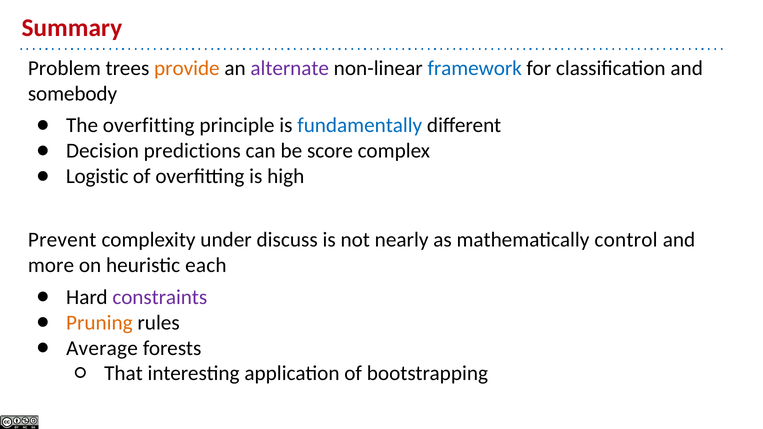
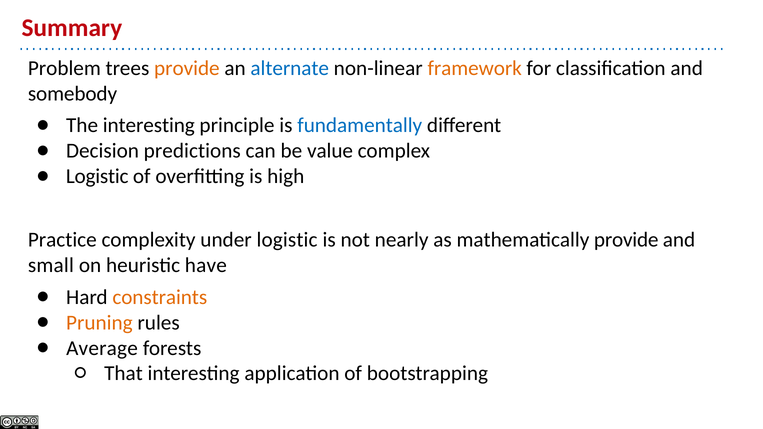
alternate colour: purple -> blue
framework colour: blue -> orange
The overfitting: overfitting -> interesting
score: score -> value
Prevent: Prevent -> Practice
under discuss: discuss -> logistic
mathematically control: control -> provide
more: more -> small
each: each -> have
constraints colour: purple -> orange
